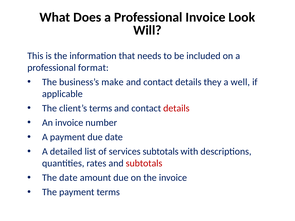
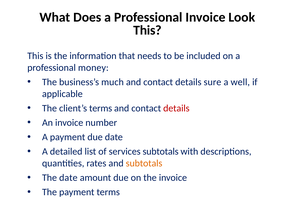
Will at (147, 30): Will -> This
format: format -> money
make: make -> much
they: they -> sure
subtotals at (144, 163) colour: red -> orange
